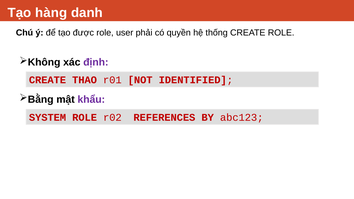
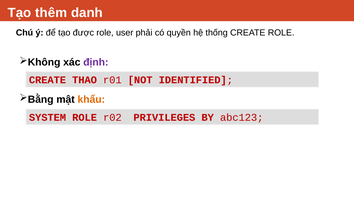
hàng: hàng -> thêm
khẩu colour: purple -> orange
REFERENCES: REFERENCES -> PRIVILEGES
